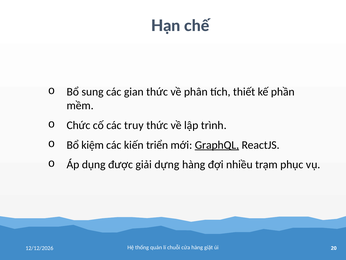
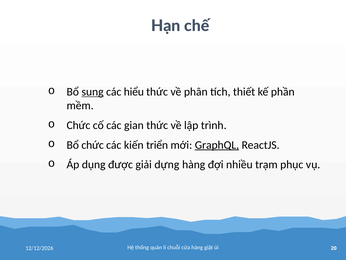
sung underline: none -> present
gian: gian -> hiểu
truy: truy -> gian
Bổ kiệm: kiệm -> chức
